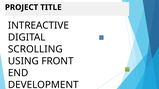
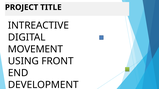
SCROLLING: SCROLLING -> MOVEMENT
